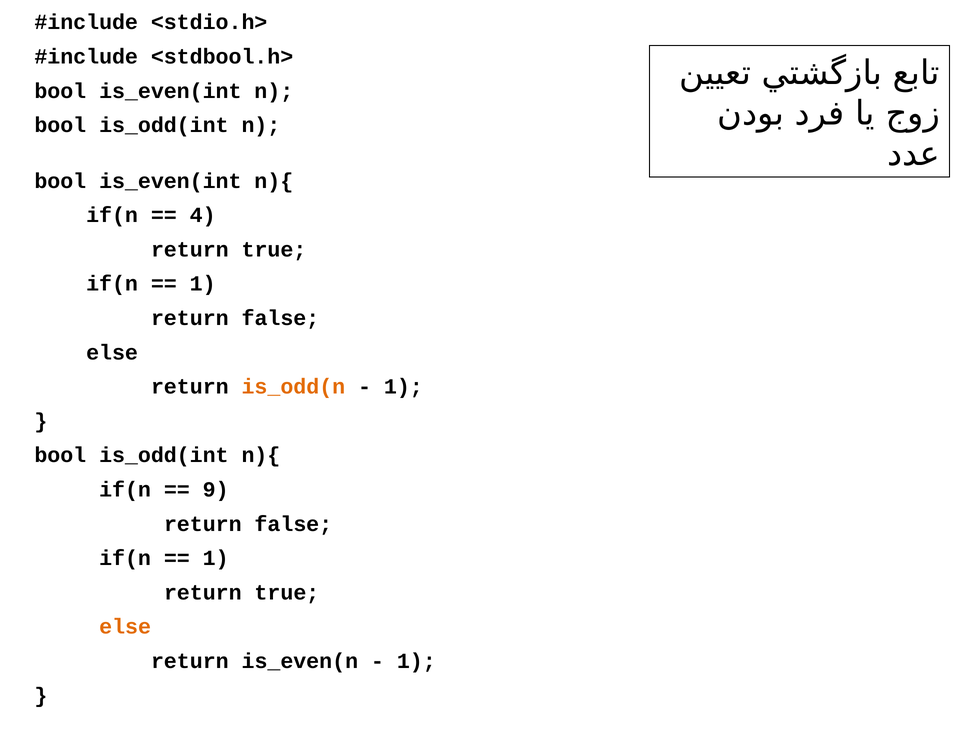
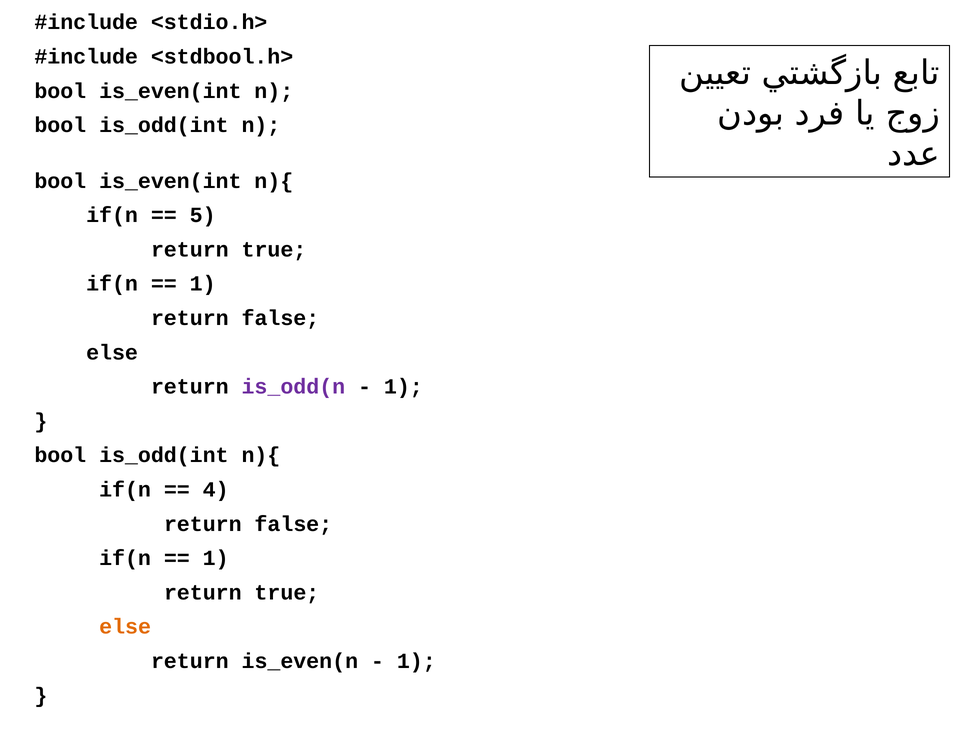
4: 4 -> 5
is_odd(n colour: orange -> purple
9: 9 -> 4
